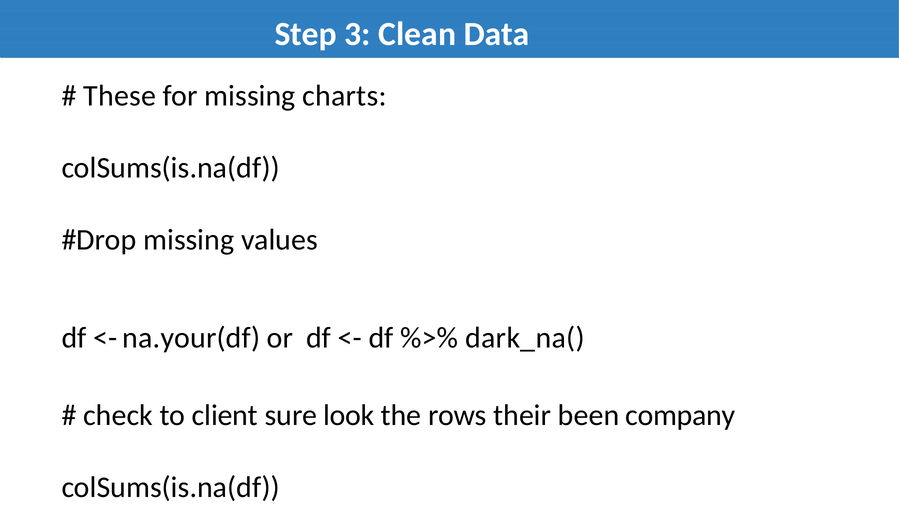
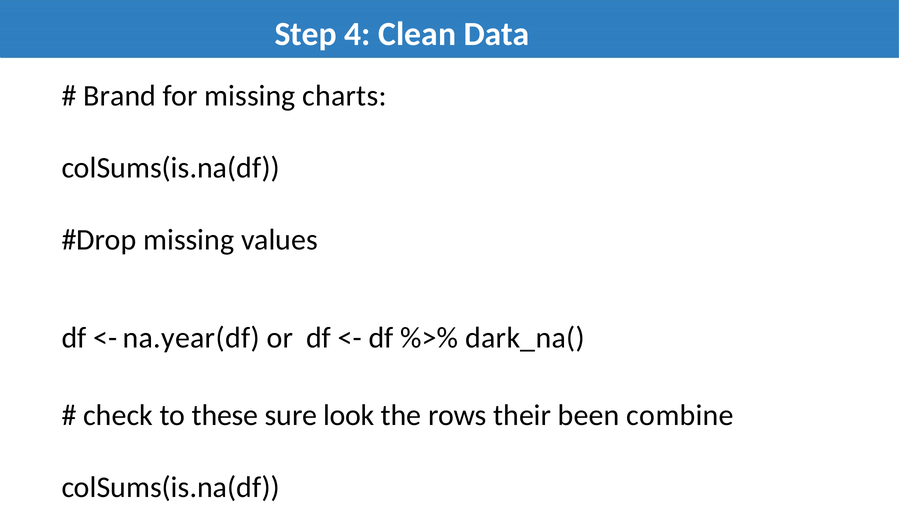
3: 3 -> 4
These: These -> Brand
na.your(df: na.your(df -> na.year(df
client: client -> these
company: company -> combine
